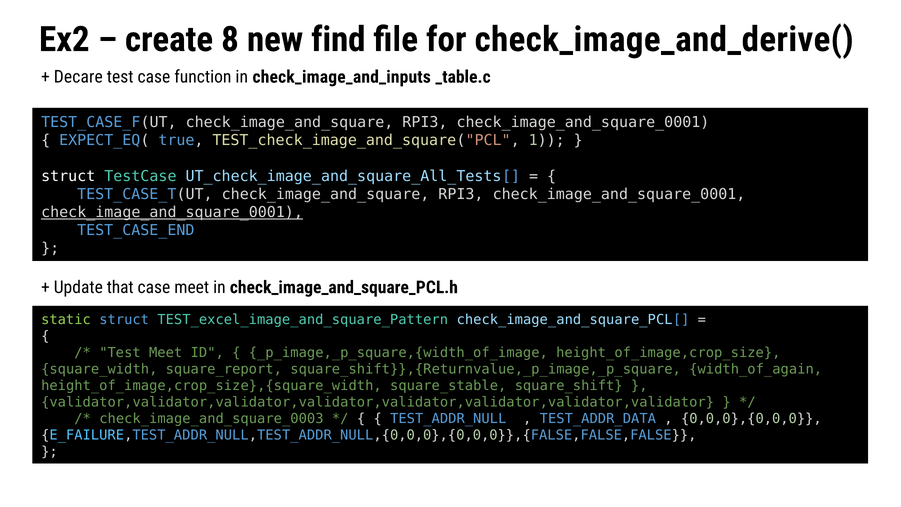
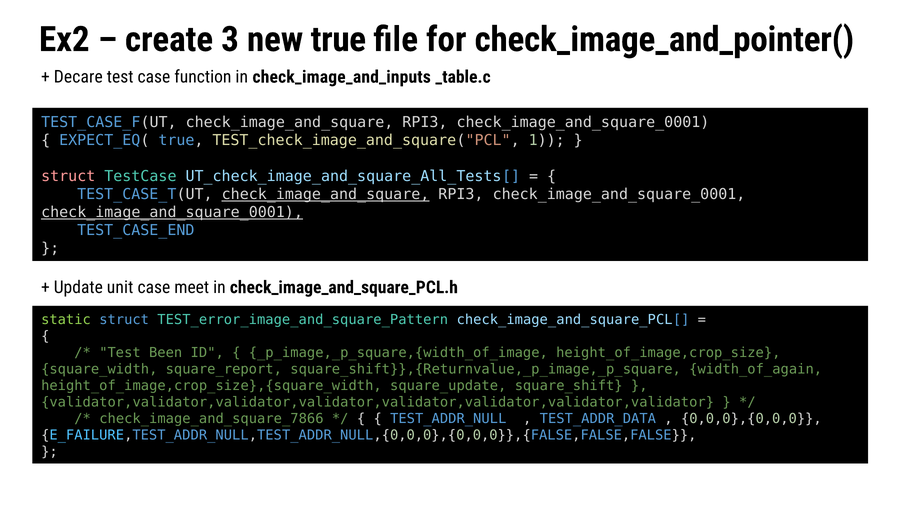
8: 8 -> 3
new find: find -> true
check_image_and_derive(: check_image_and_derive( -> check_image_and_pointer(
struct at (68, 176) colour: white -> pink
check_image_and_square at (326, 194) underline: none -> present
that: that -> unit
TEST_excel_image_and_square_Pattern: TEST_excel_image_and_square_Pattern -> TEST_error_image_and_square_Pattern
Test Meet: Meet -> Been
square_stable: square_stable -> square_update
check_image_and_square_0003: check_image_and_square_0003 -> check_image_and_square_7866
